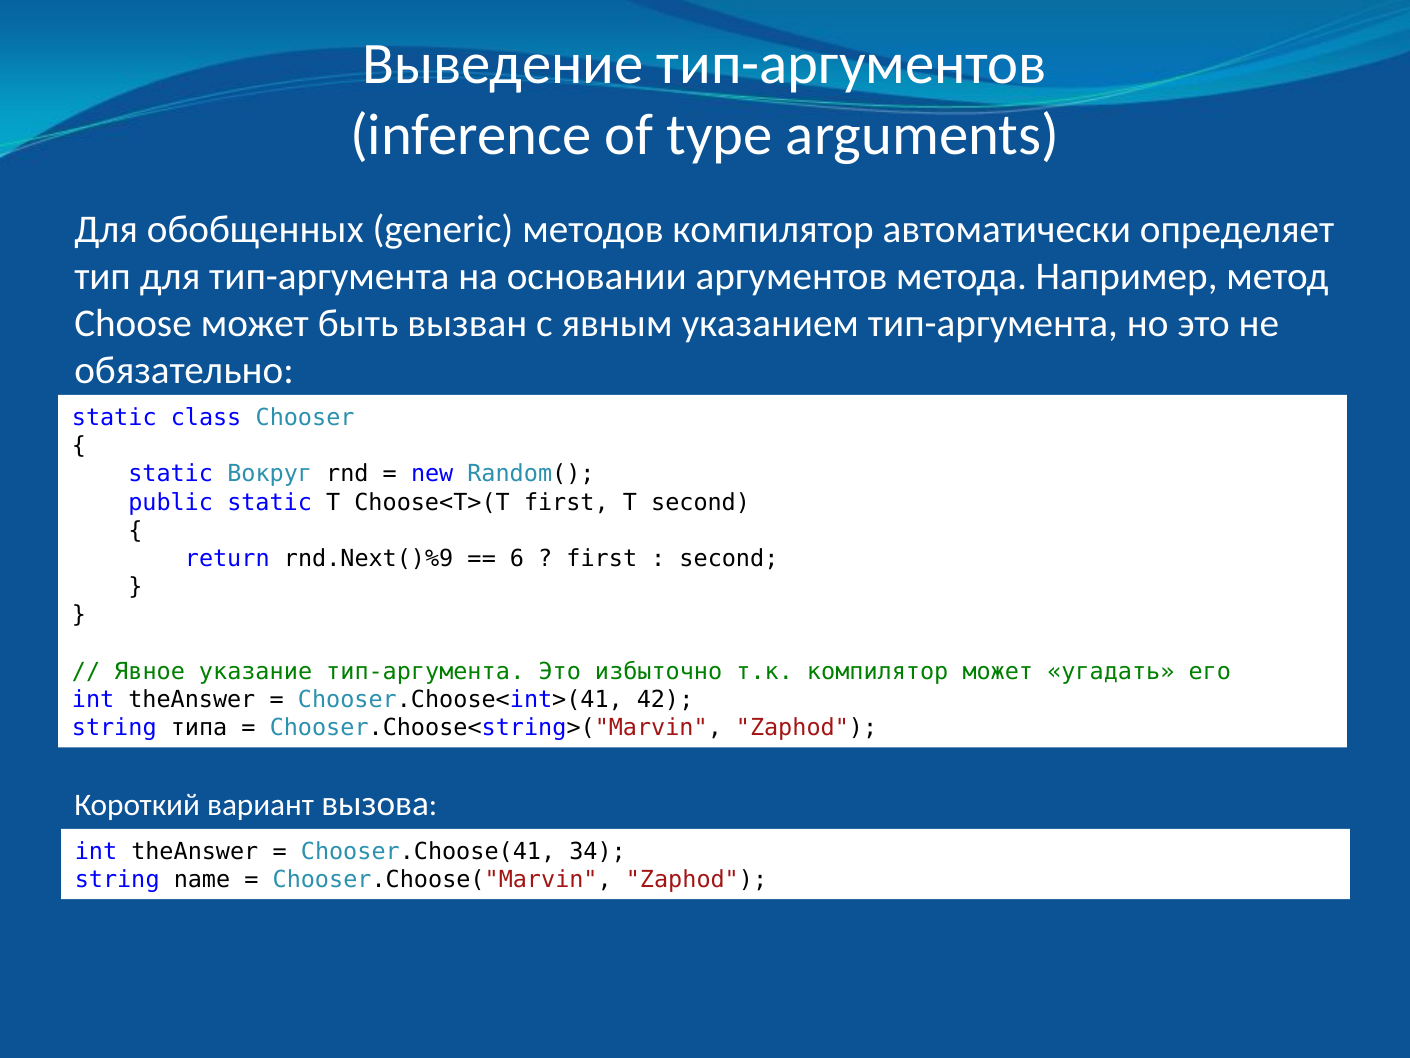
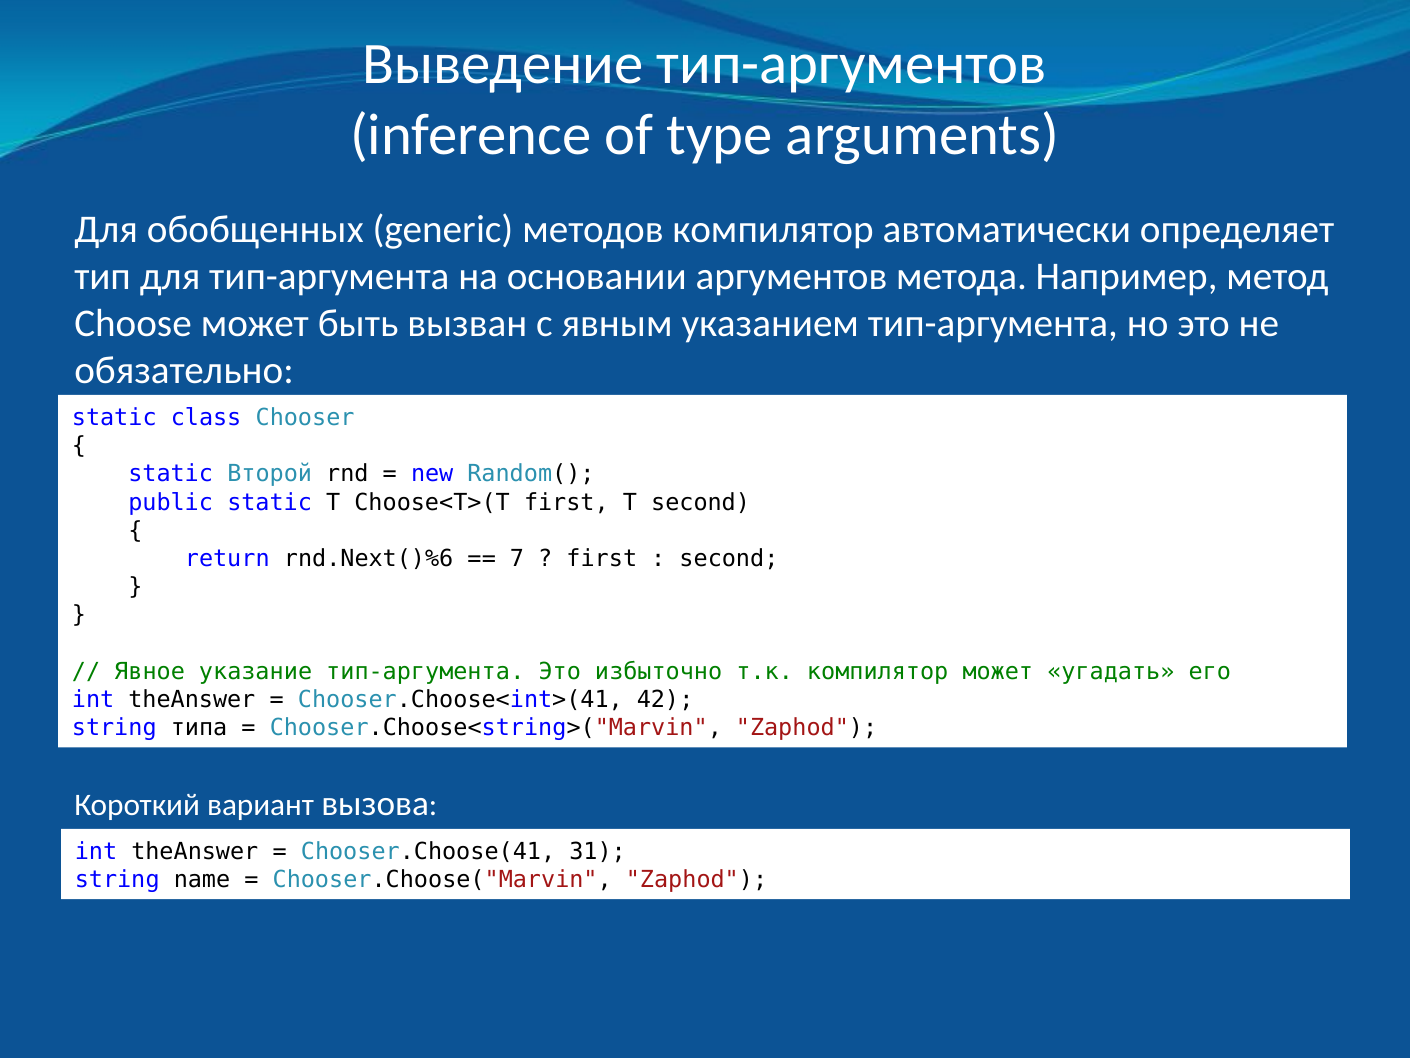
Вокруг: Вокруг -> Второй
rnd.Next()%9: rnd.Next()%9 -> rnd.Next()%6
6: 6 -> 7
34: 34 -> 31
